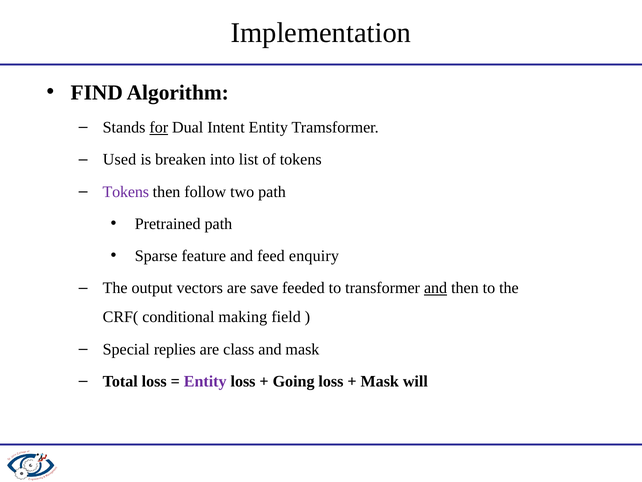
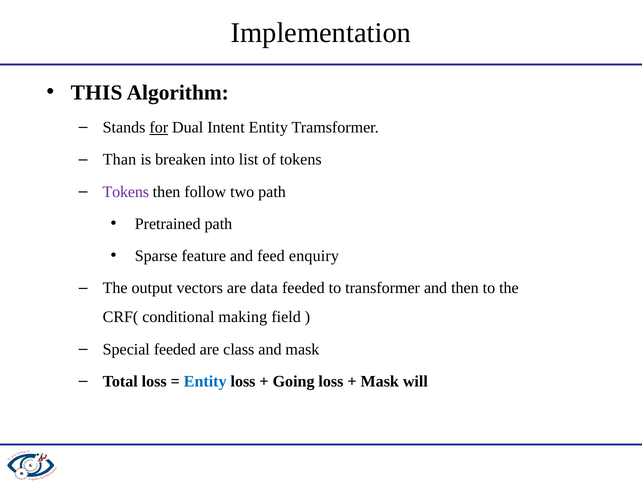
FIND: FIND -> THIS
Used: Used -> Than
save: save -> data
and at (436, 288) underline: present -> none
Special replies: replies -> feeded
Entity at (205, 381) colour: purple -> blue
